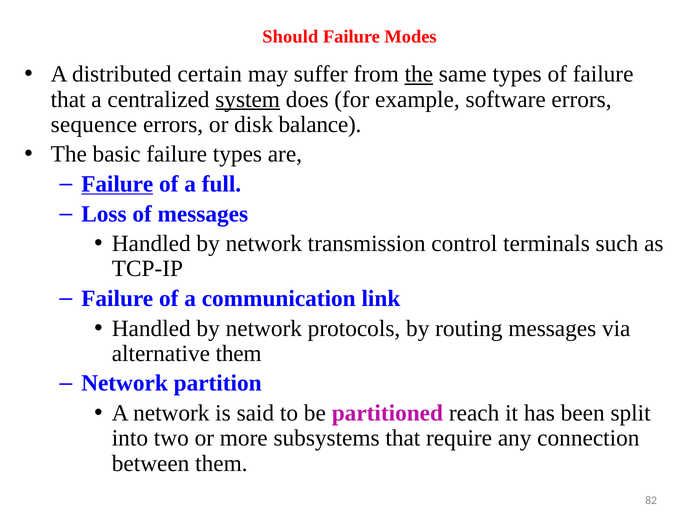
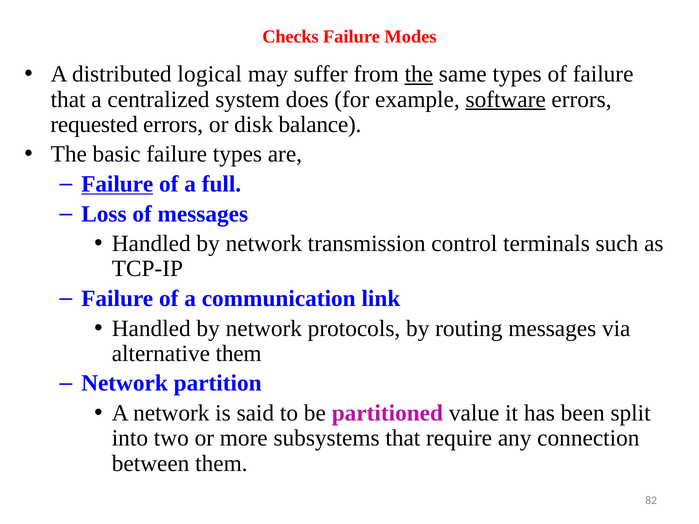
Should: Should -> Checks
certain: certain -> logical
system underline: present -> none
software underline: none -> present
sequence: sequence -> requested
reach: reach -> value
